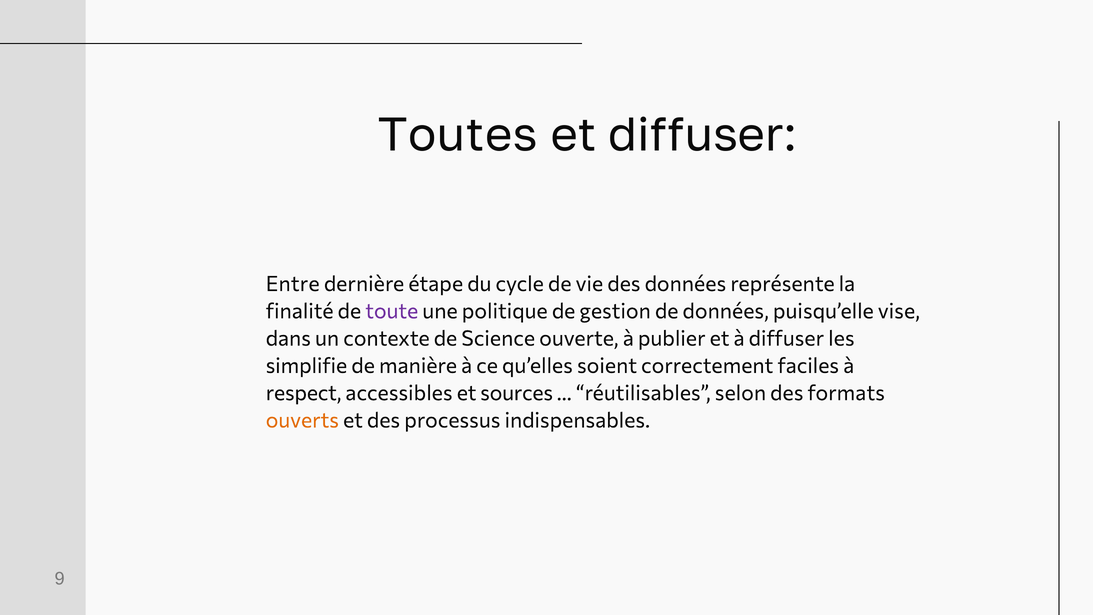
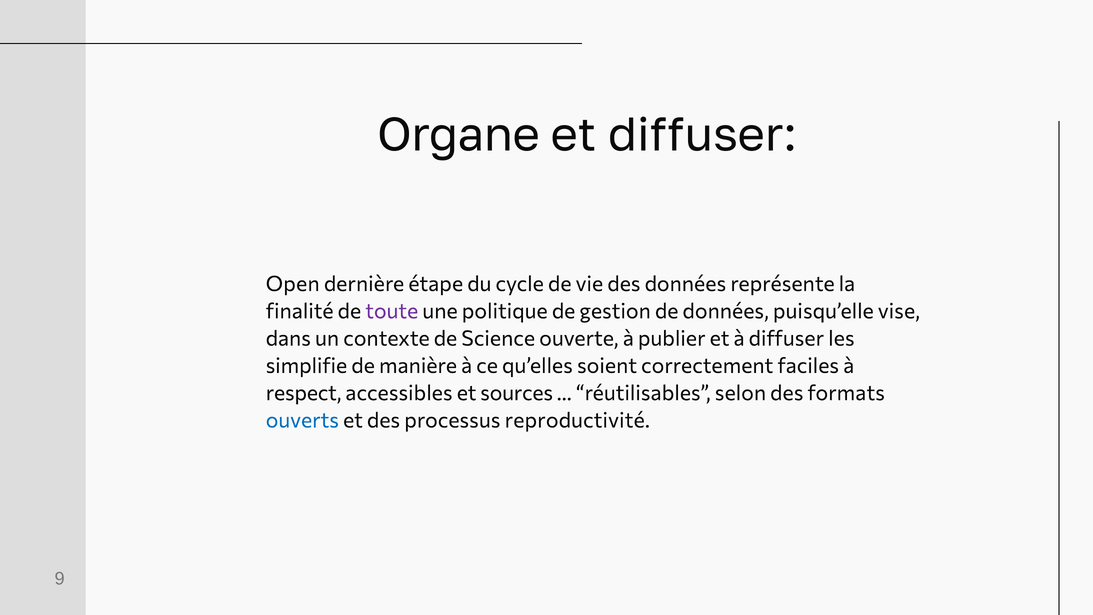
Toutes: Toutes -> Organe
Entre: Entre -> Open
ouverts colour: orange -> blue
indispensables: indispensables -> reproductivité
